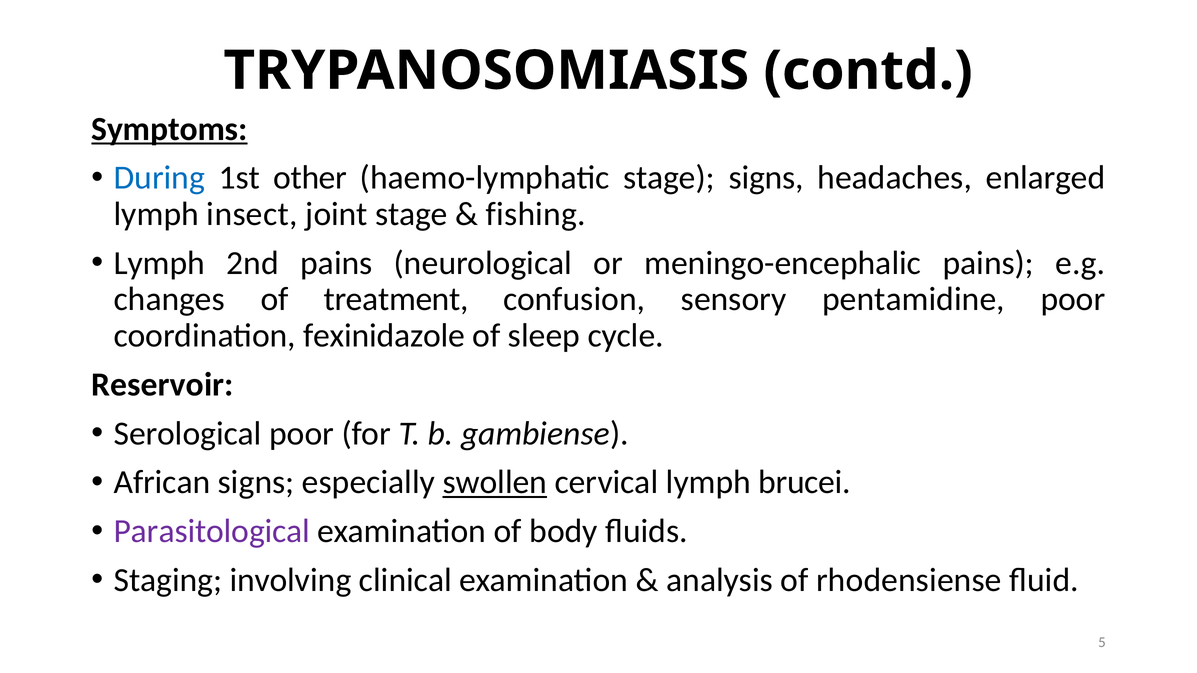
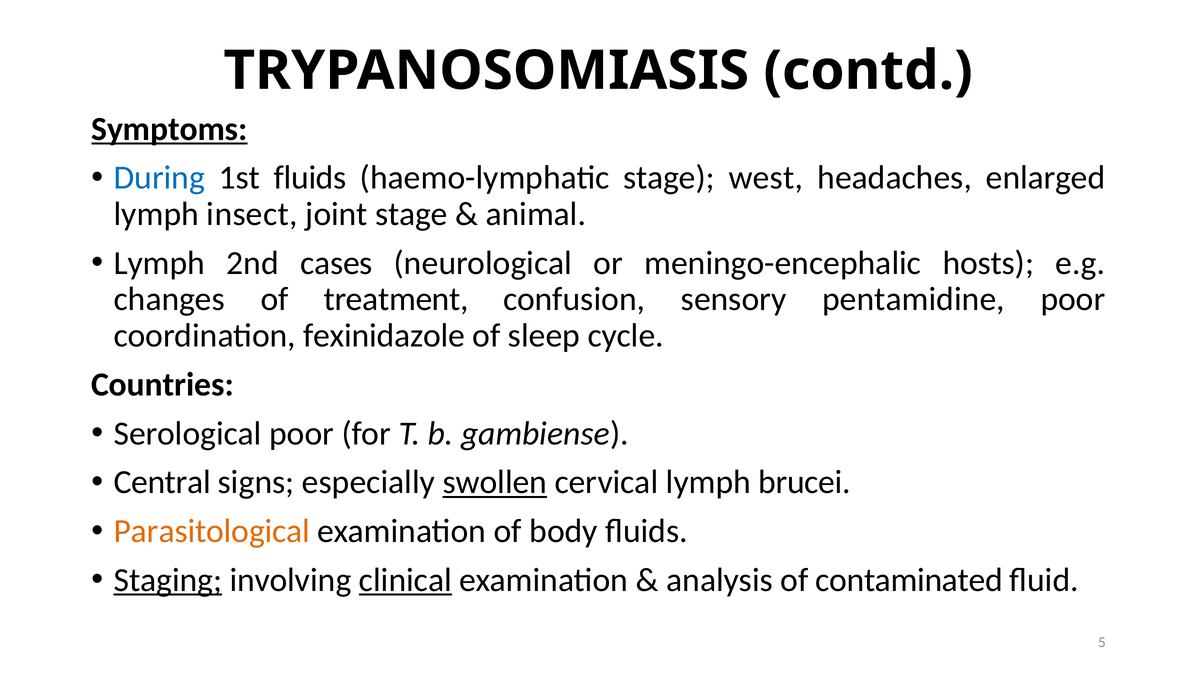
1st other: other -> fluids
stage signs: signs -> west
fishing: fishing -> animal
2nd pains: pains -> cases
meningo-encephalic pains: pains -> hosts
Reservoir: Reservoir -> Countries
African: African -> Central
Parasitological colour: purple -> orange
Staging underline: none -> present
clinical underline: none -> present
rhodensiense: rhodensiense -> contaminated
